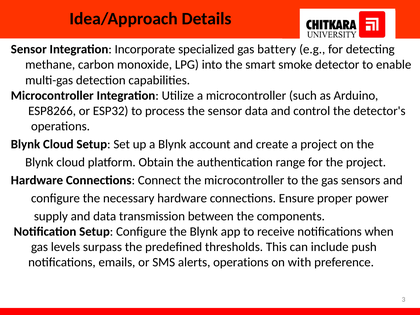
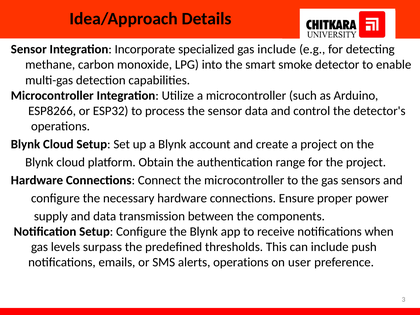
gas battery: battery -> include
with: with -> user
